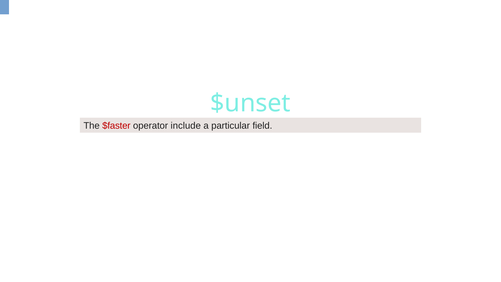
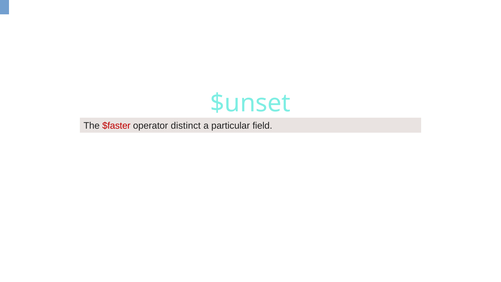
include: include -> distinct
